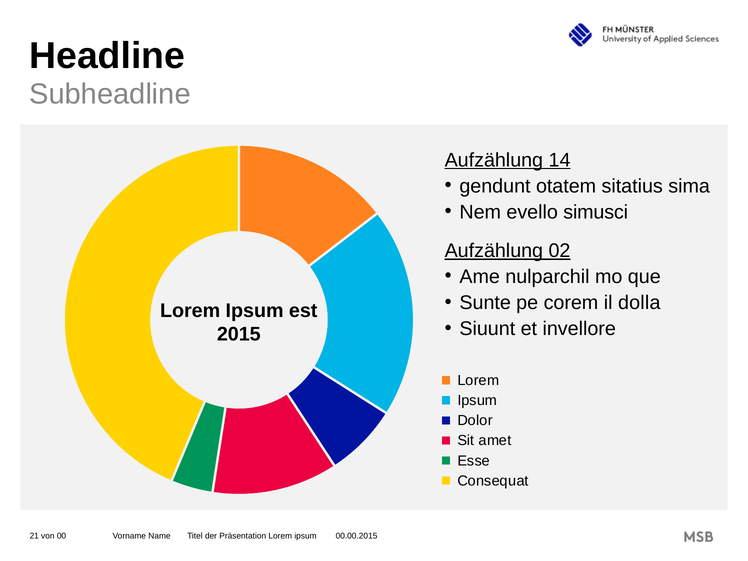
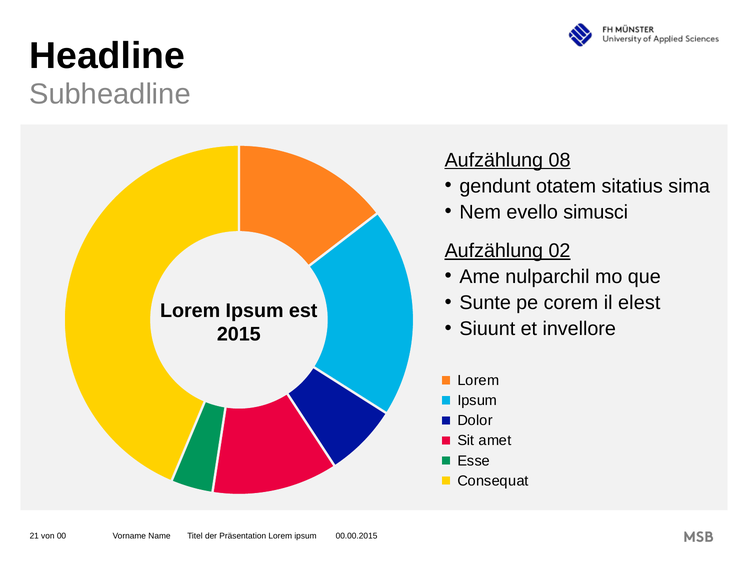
14: 14 -> 08
dolla: dolla -> elest
